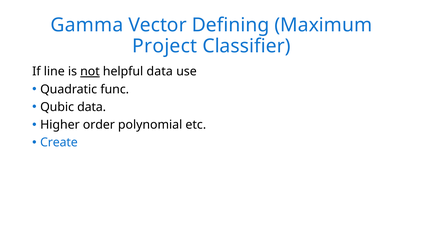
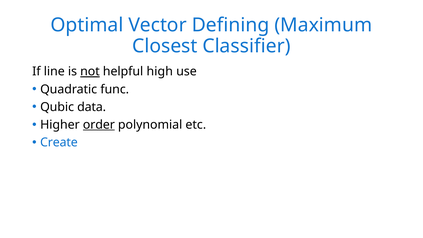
Gamma: Gamma -> Optimal
Project: Project -> Closest
helpful data: data -> high
order underline: none -> present
